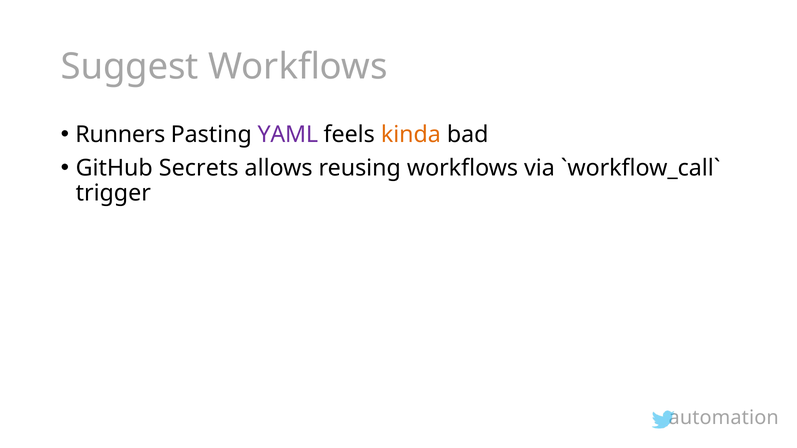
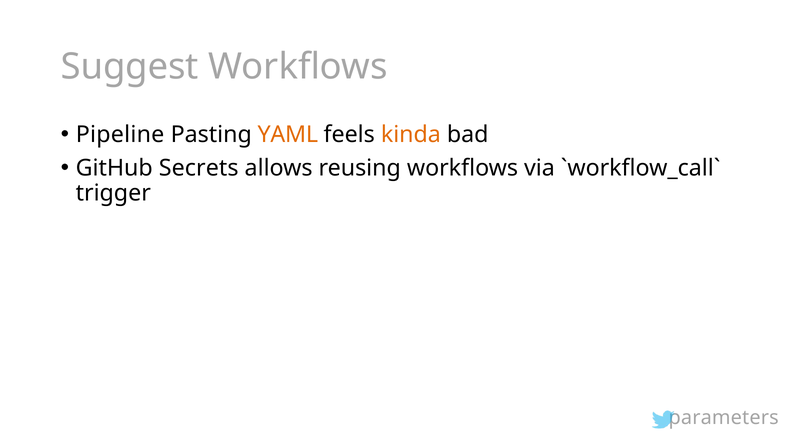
Runners: Runners -> Pipeline
YAML colour: purple -> orange
automation: automation -> parameters
